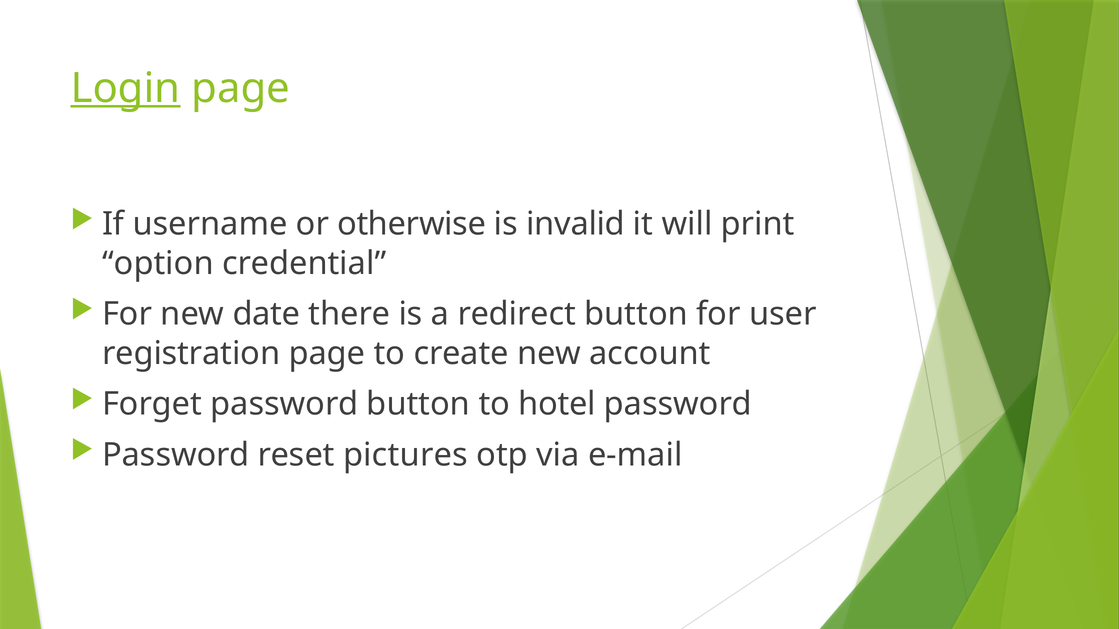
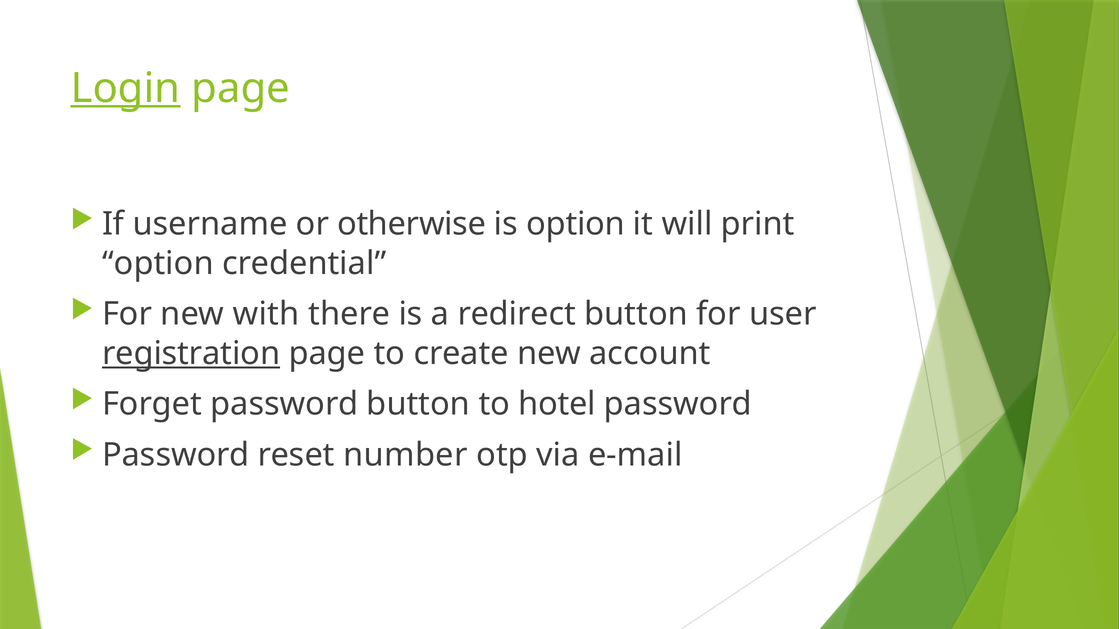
is invalid: invalid -> option
date: date -> with
registration underline: none -> present
pictures: pictures -> number
